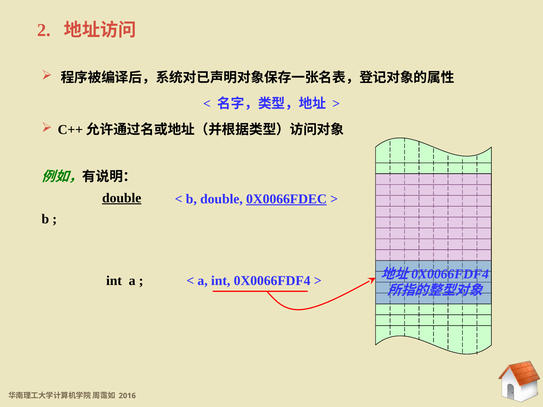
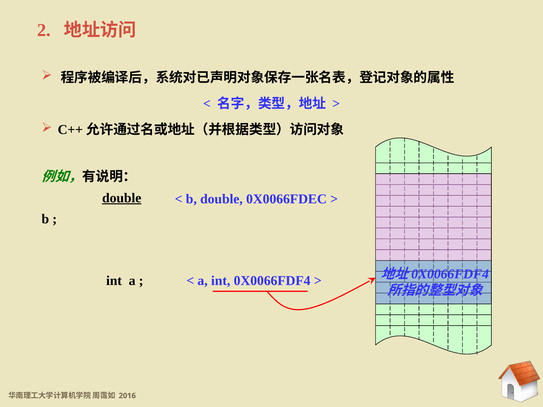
0X0066FDEC underline: present -> none
